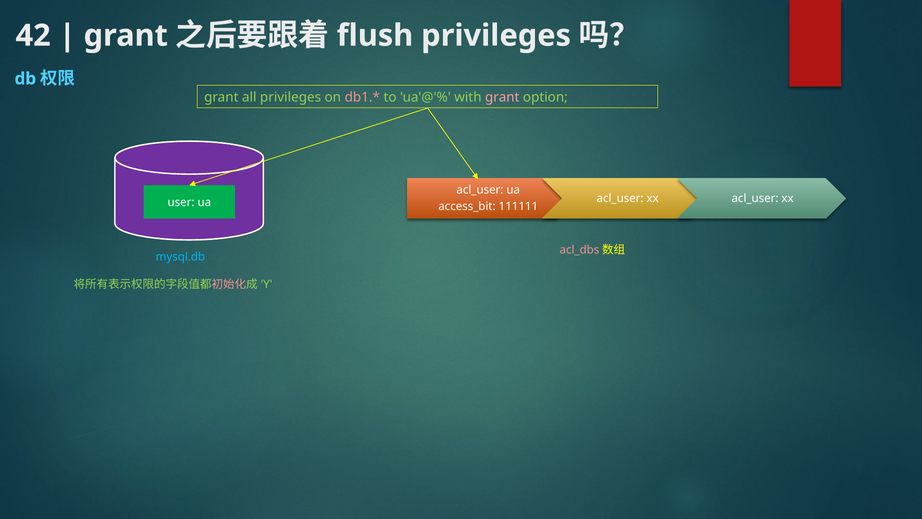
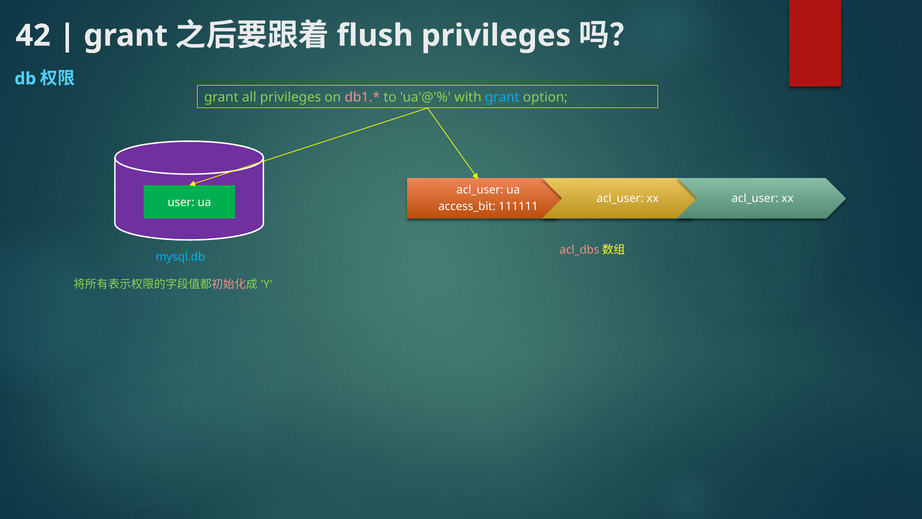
grant at (502, 97) colour: pink -> light blue
